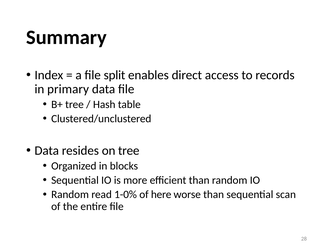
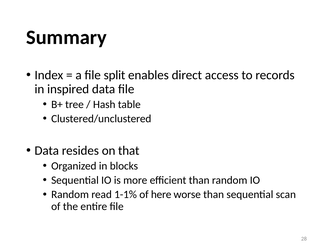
primary: primary -> inspired
on tree: tree -> that
1-0%: 1-0% -> 1-1%
